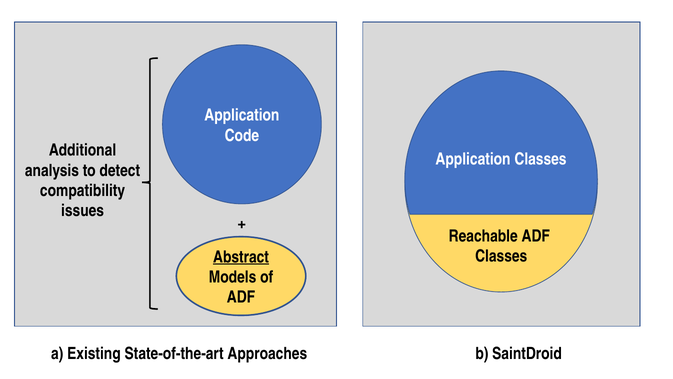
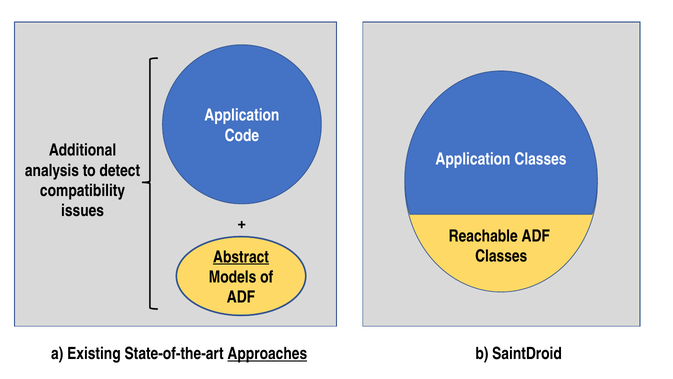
Approaches underline: none -> present
